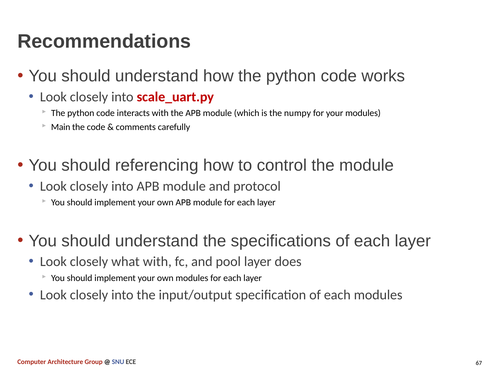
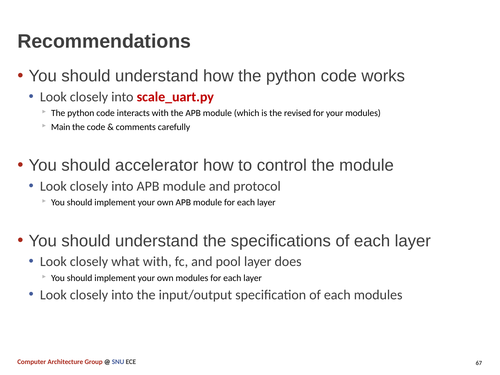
numpy: numpy -> revised
referencing: referencing -> accelerator
